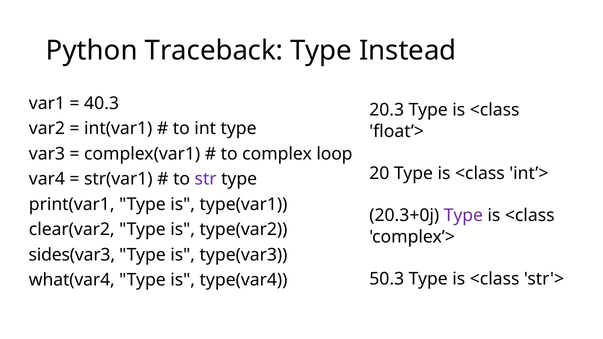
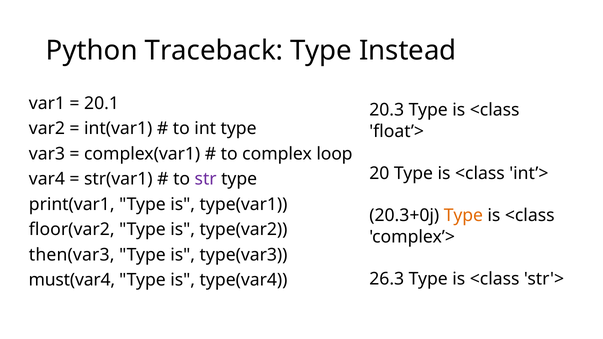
40.3: 40.3 -> 20.1
Type at (463, 216) colour: purple -> orange
clear(var2: clear(var2 -> floor(var2
sides(var3: sides(var3 -> then(var3
50.3: 50.3 -> 26.3
what(var4: what(var4 -> must(var4
